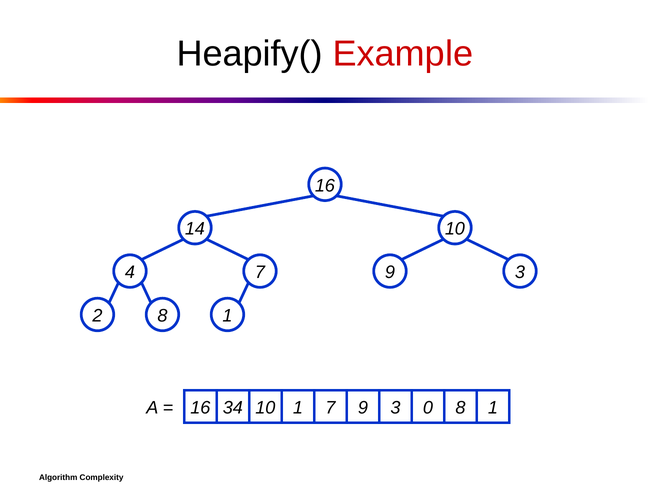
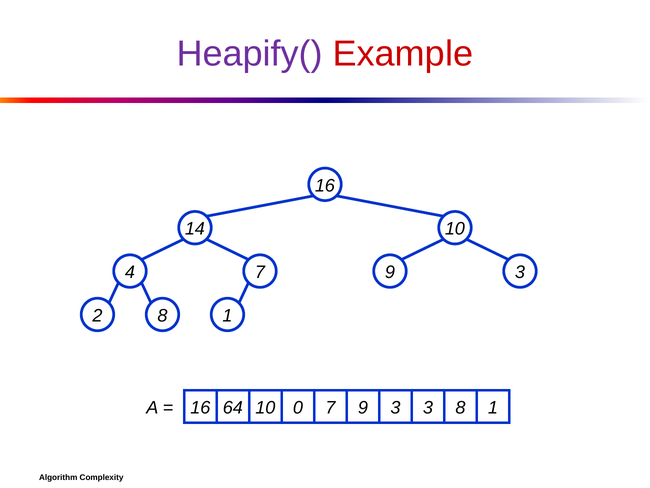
Heapify( colour: black -> purple
34: 34 -> 64
10 1: 1 -> 0
3 0: 0 -> 3
